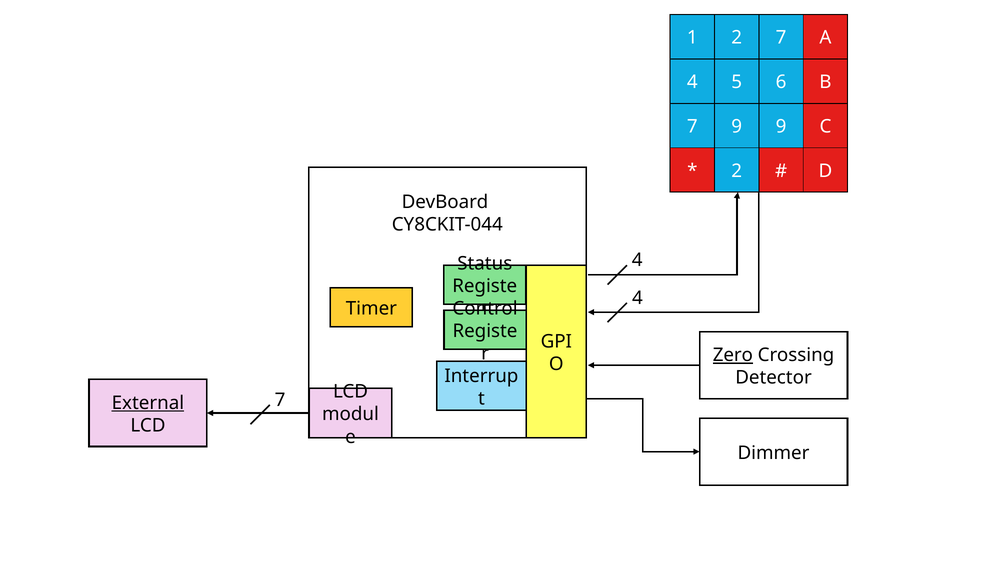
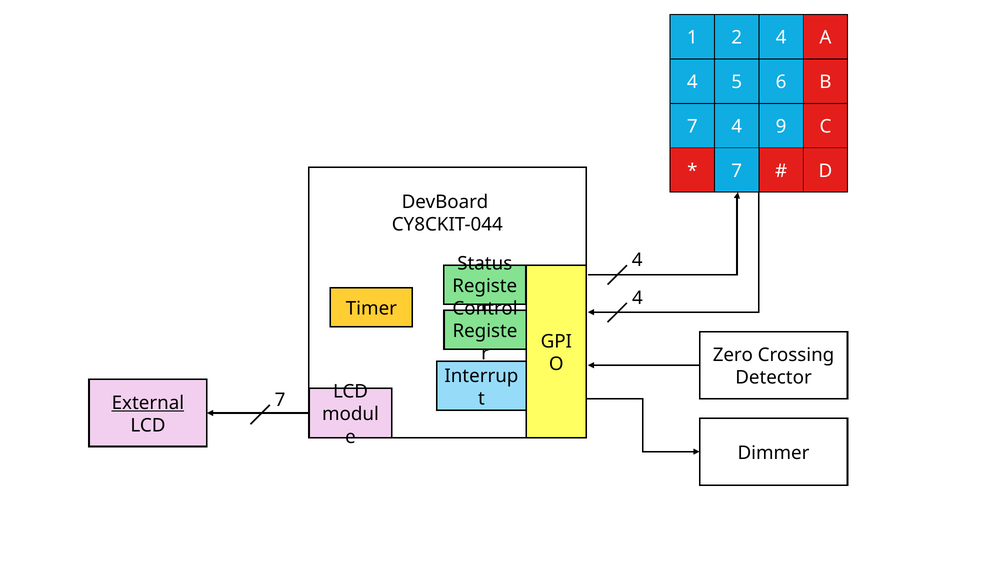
2 7: 7 -> 4
7 9: 9 -> 4
2 at (737, 171): 2 -> 7
Zero underline: present -> none
